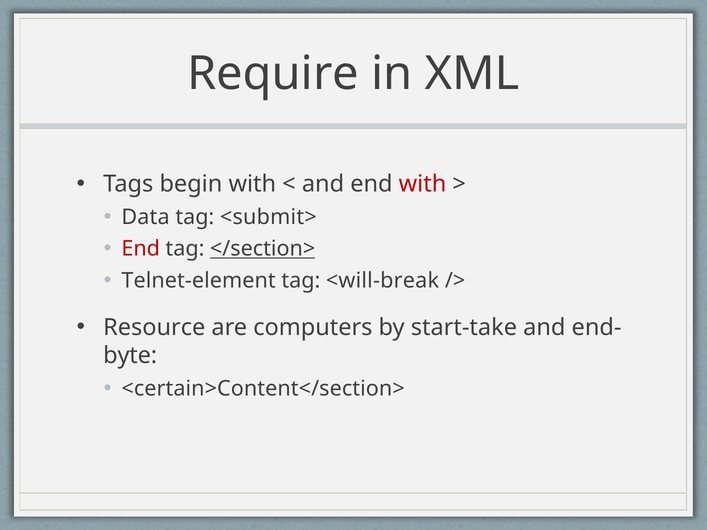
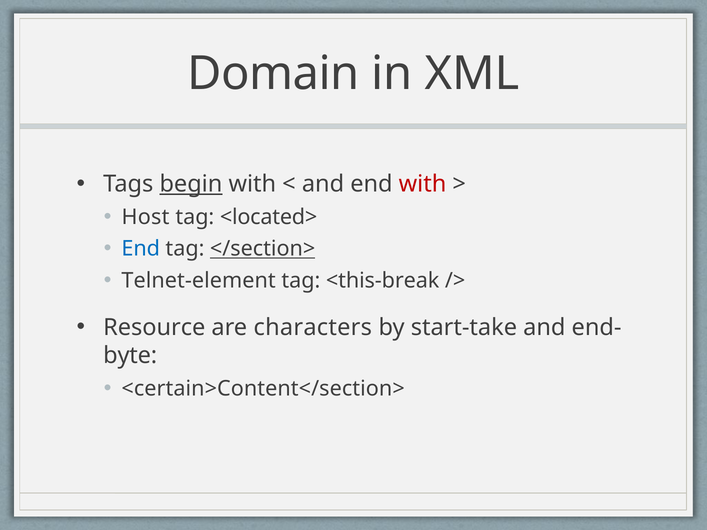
Require: Require -> Domain
begin underline: none -> present
Data: Data -> Host
<submit>: <submit> -> <located>
End at (141, 249) colour: red -> blue
<will-break: <will-break -> <this-break
computers: computers -> characters
